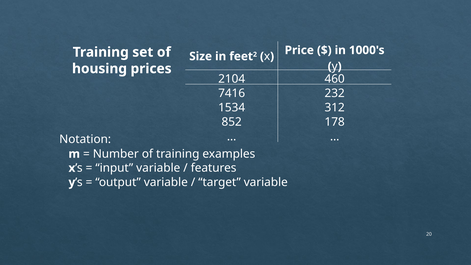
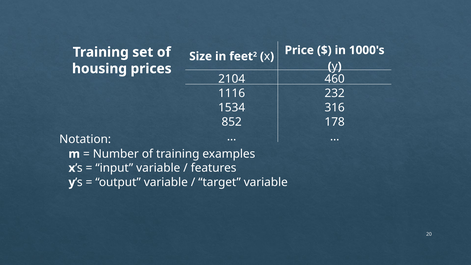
7416: 7416 -> 1116
312: 312 -> 316
